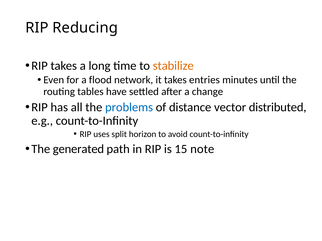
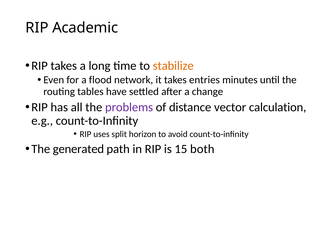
Reducing: Reducing -> Academic
problems colour: blue -> purple
distributed: distributed -> calculation
note: note -> both
